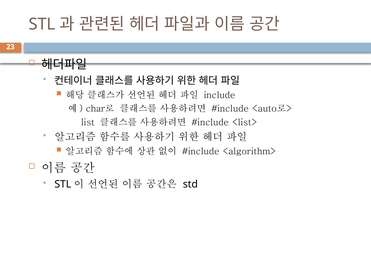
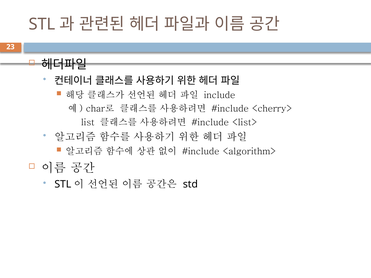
<auto로>: <auto로> -> <cherry>
